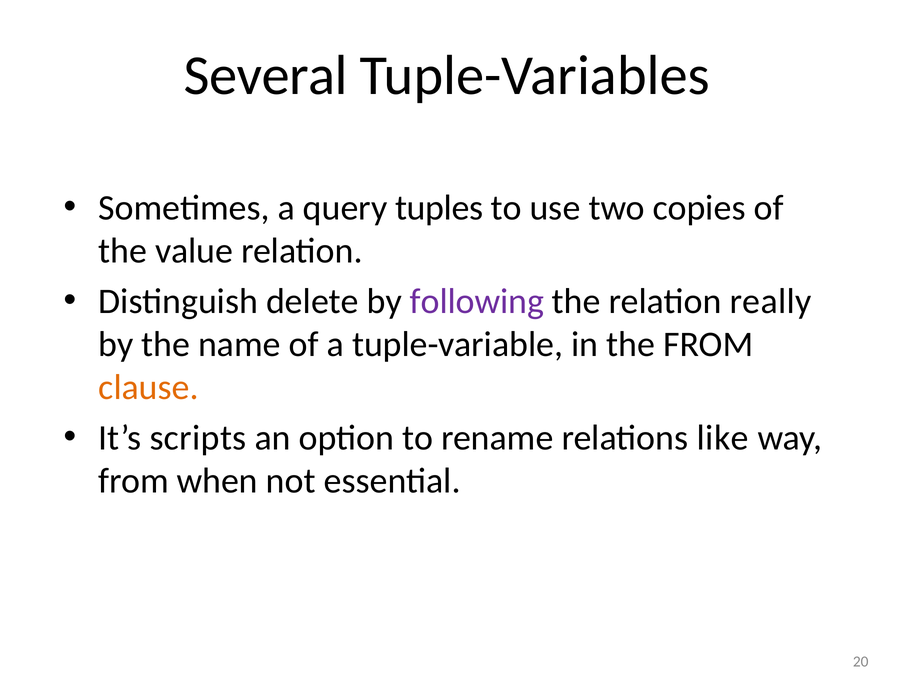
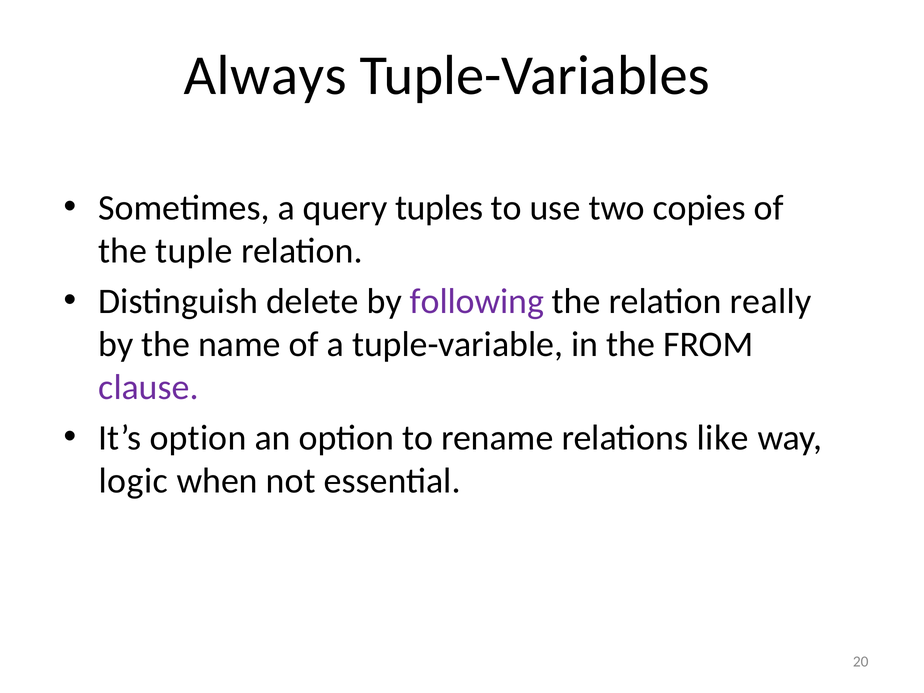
Several: Several -> Always
value: value -> tuple
clause colour: orange -> purple
It’s scripts: scripts -> option
from at (134, 481): from -> logic
